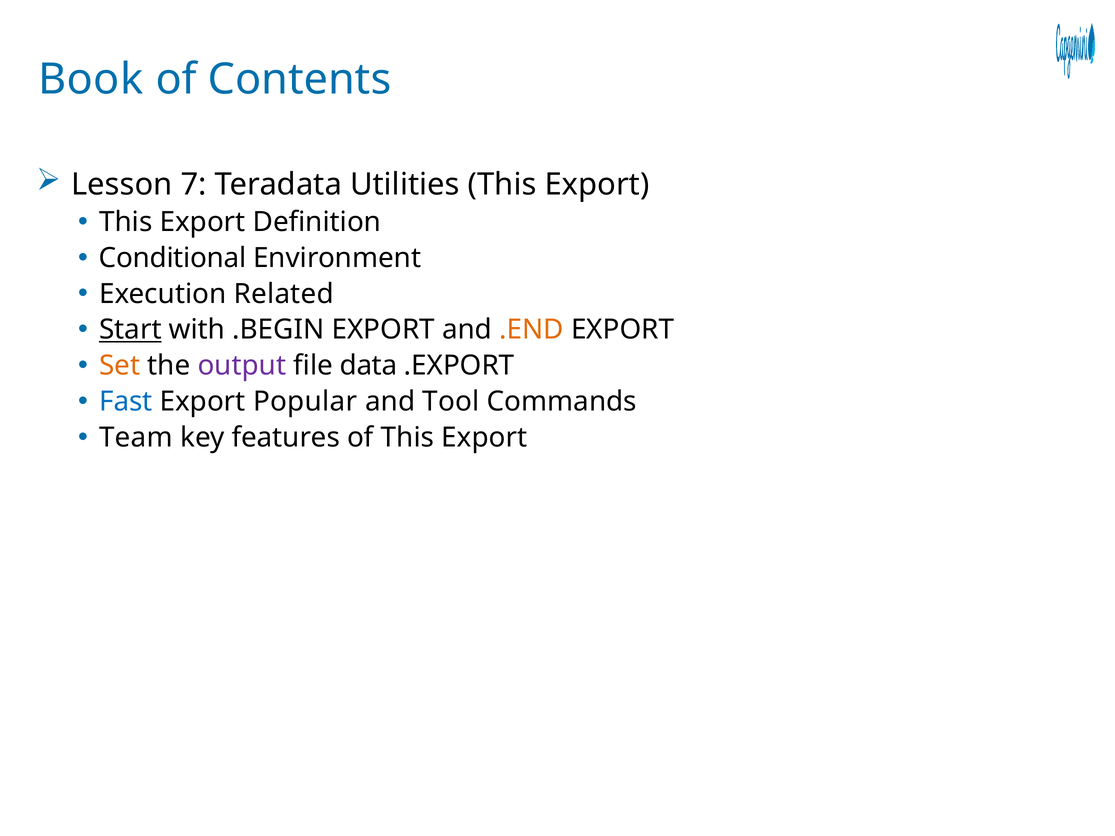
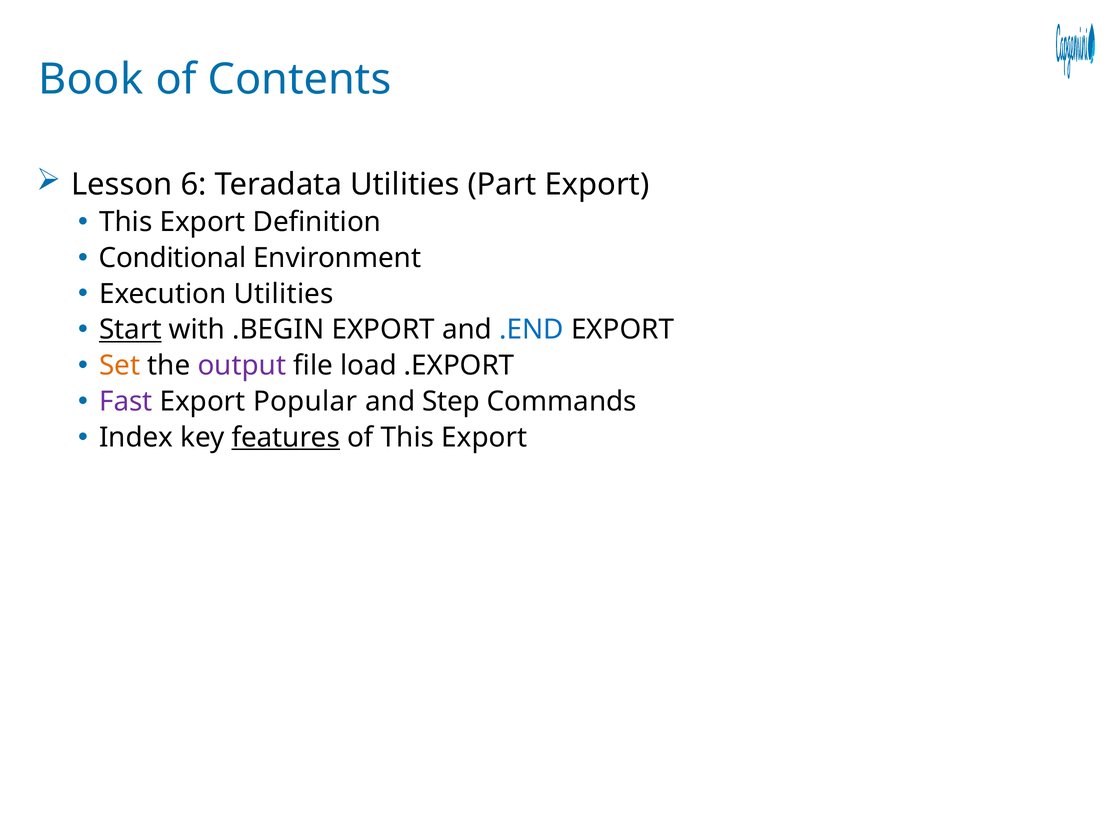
7: 7 -> 6
Utilities This: This -> Part
Execution Related: Related -> Utilities
.END colour: orange -> blue
data: data -> load
Fast colour: blue -> purple
Tool: Tool -> Step
Team: Team -> Index
features underline: none -> present
